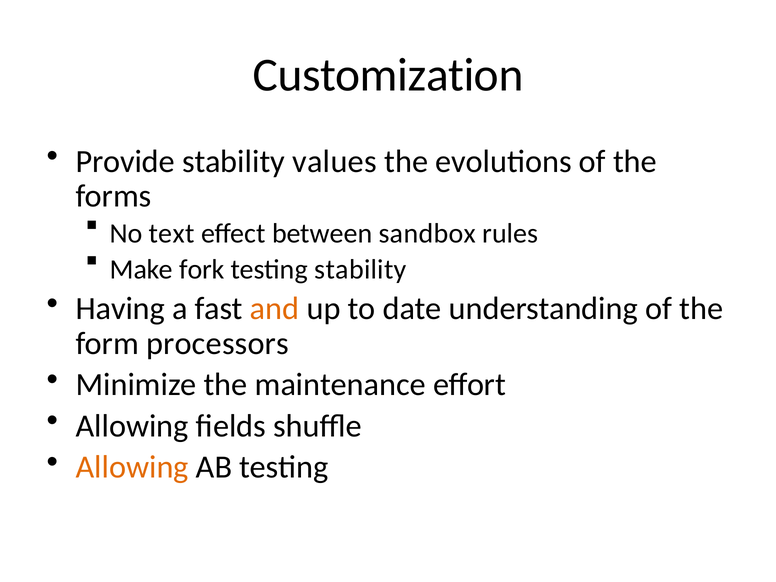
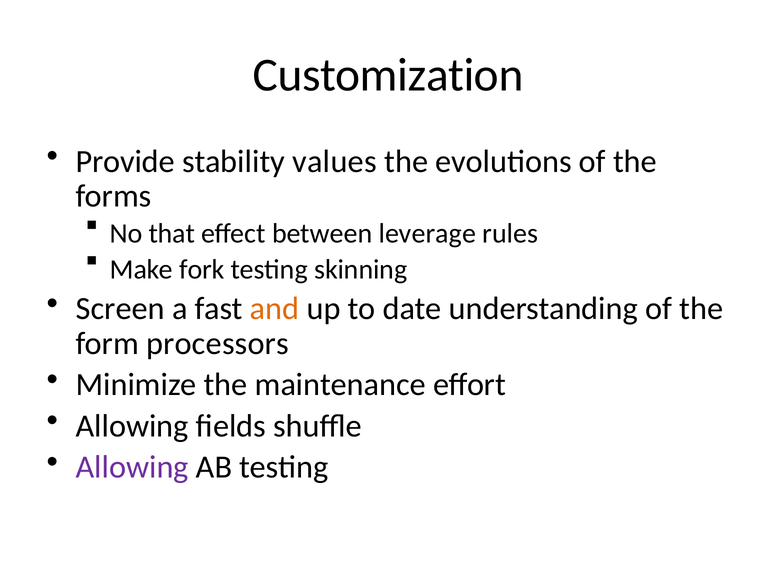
text: text -> that
sandbox: sandbox -> leverage
testing stability: stability -> skinning
Having: Having -> Screen
Allowing at (132, 467) colour: orange -> purple
